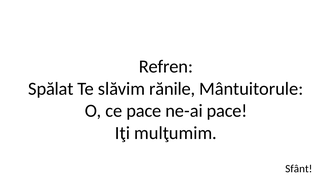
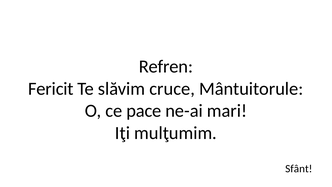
Spălat: Spălat -> Fericit
rănile: rănile -> cruce
ne-ai pace: pace -> mari
